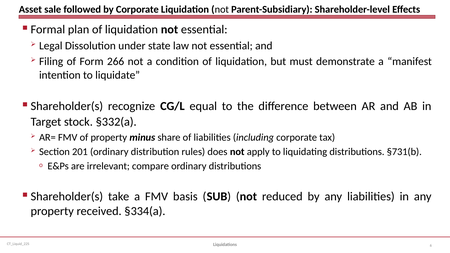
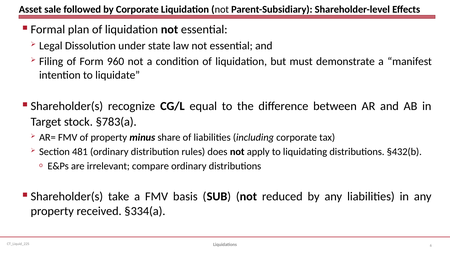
266: 266 -> 960
§332(a: §332(a -> §783(a
201: 201 -> 481
§731(b: §731(b -> §432(b
